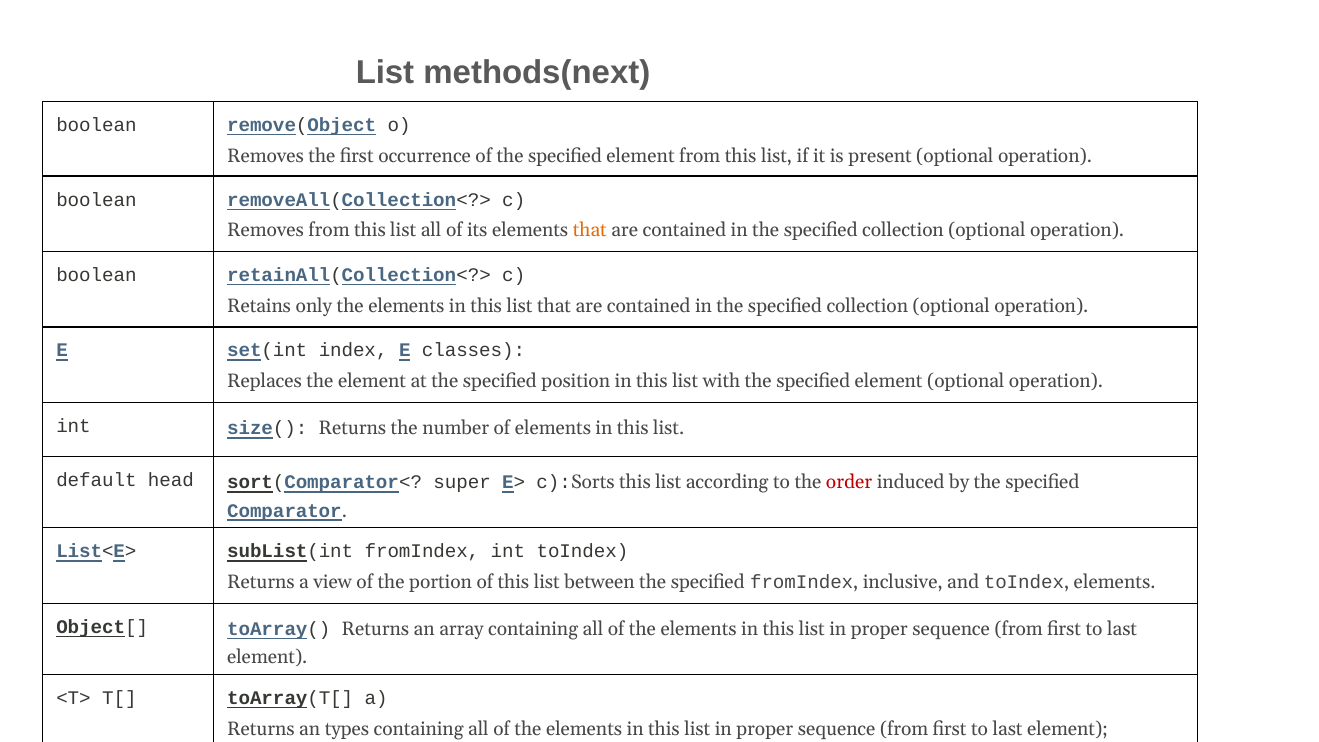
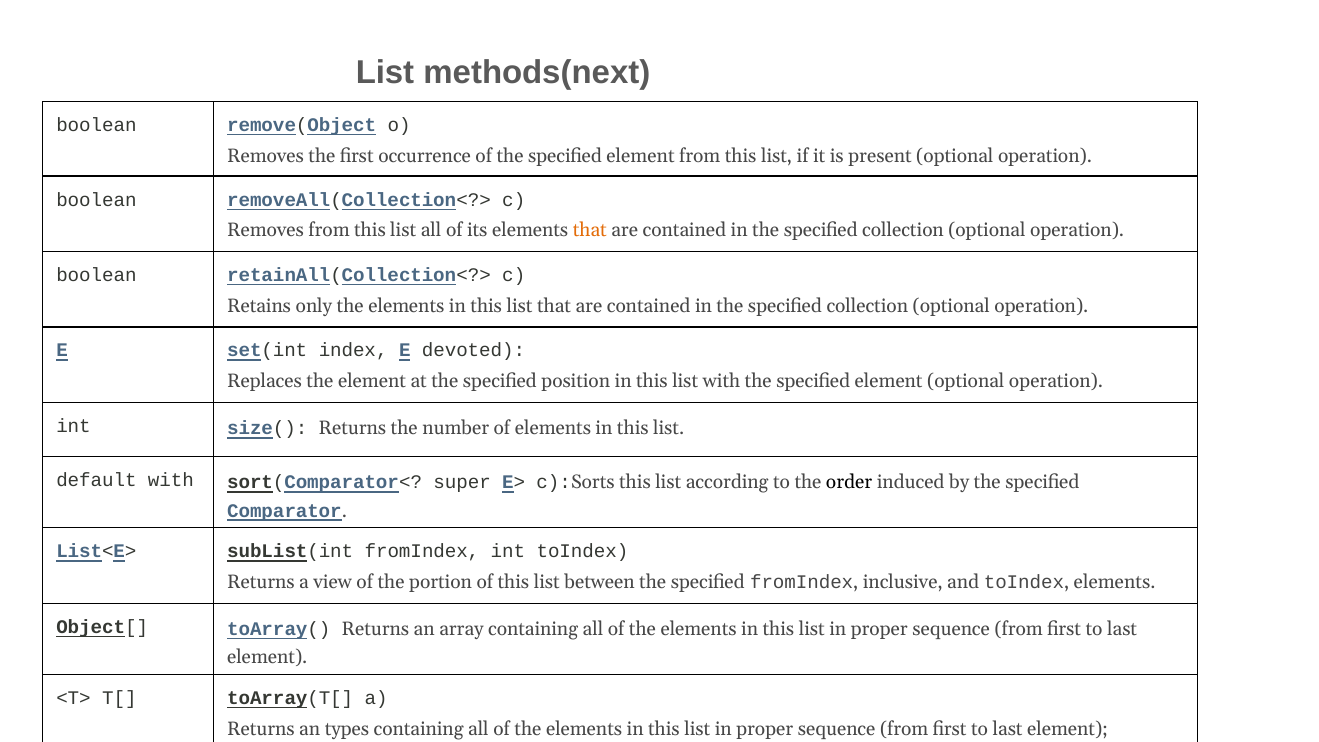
classes: classes -> devoted
default head: head -> with
order colour: red -> black
